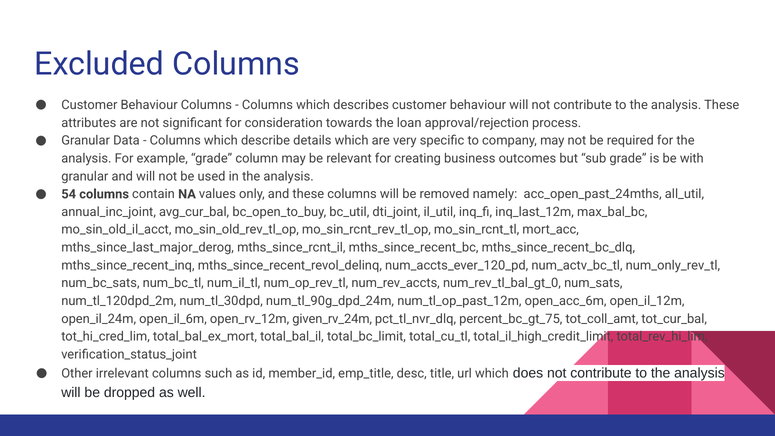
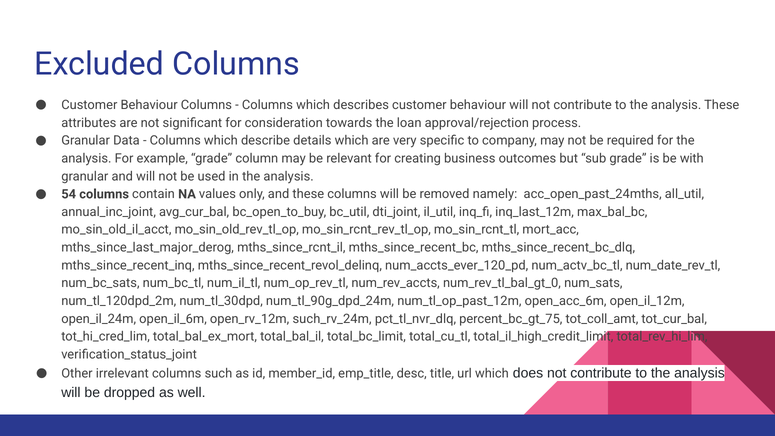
num_only_rev_tl: num_only_rev_tl -> num_date_rev_tl
given_rv_24m: given_rv_24m -> such_rv_24m
